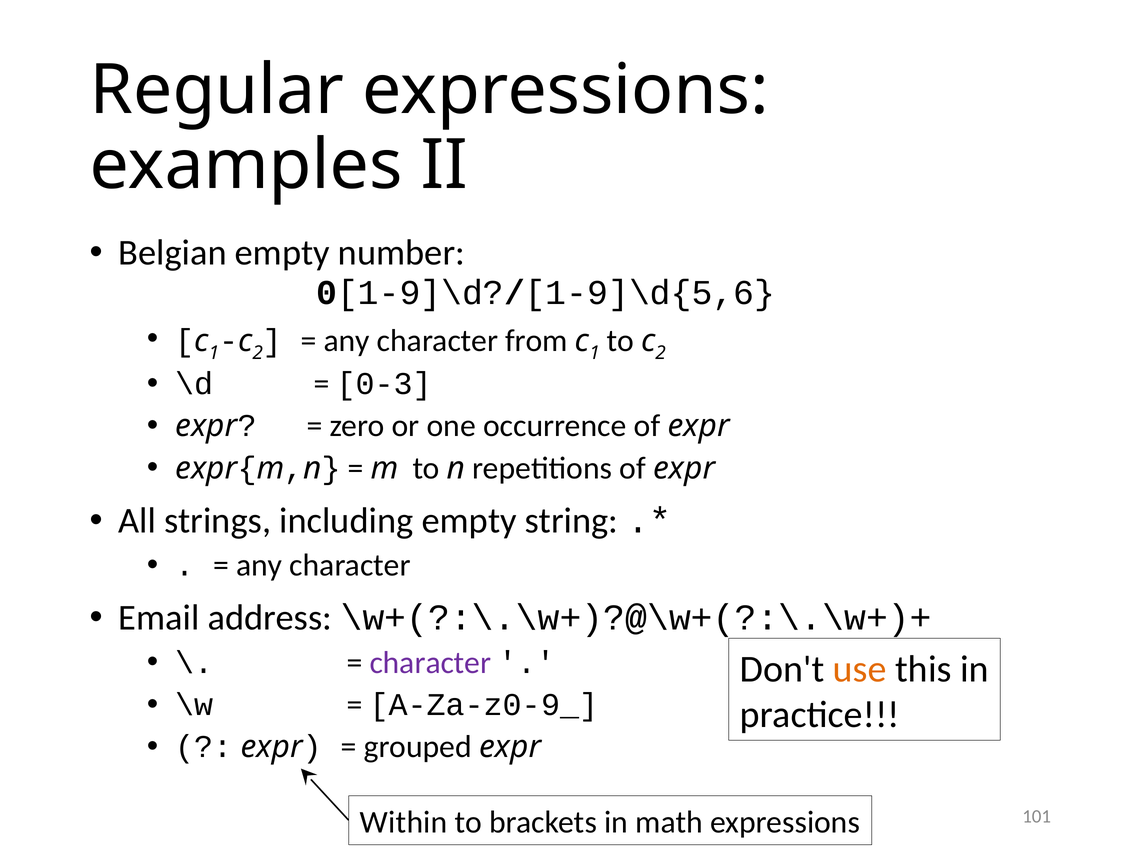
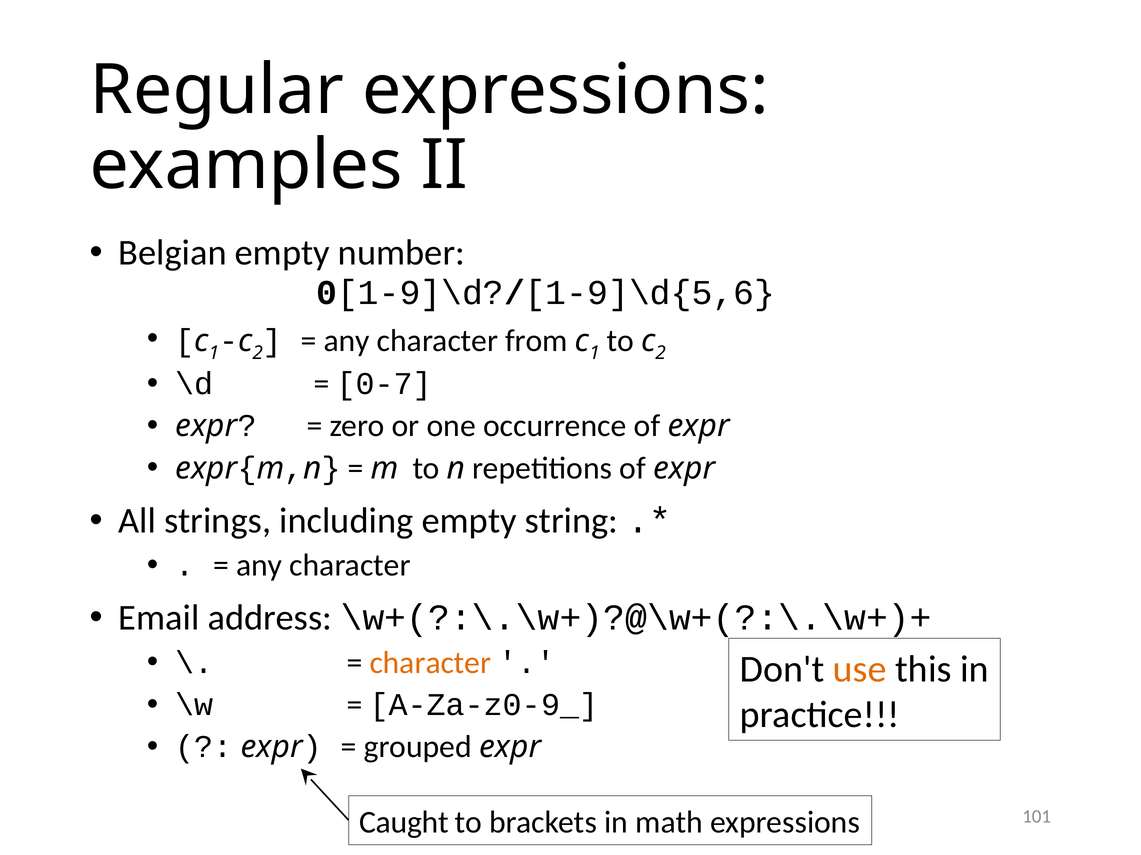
0-3: 0-3 -> 0-7
character at (430, 663) colour: purple -> orange
Within: Within -> Caught
